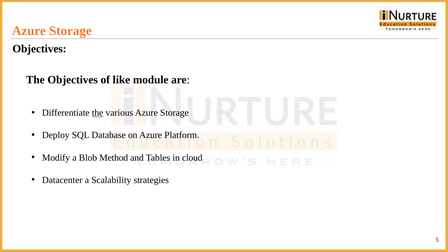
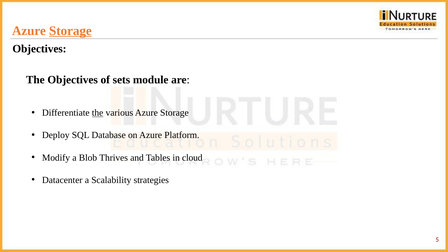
Storage at (70, 31) underline: none -> present
like: like -> sets
Method: Method -> Thrives
